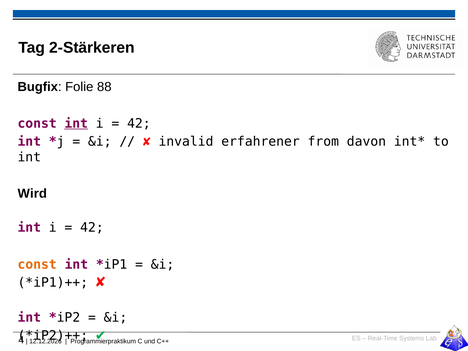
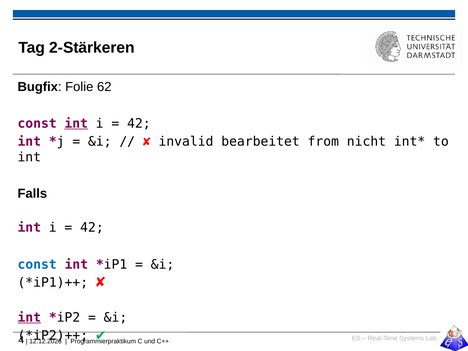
88: 88 -> 62
erfahrener: erfahrener -> bearbeitet
davon: davon -> nicht
Wird: Wird -> Falls
const at (37, 264) colour: orange -> blue
int at (29, 317) underline: none -> present
